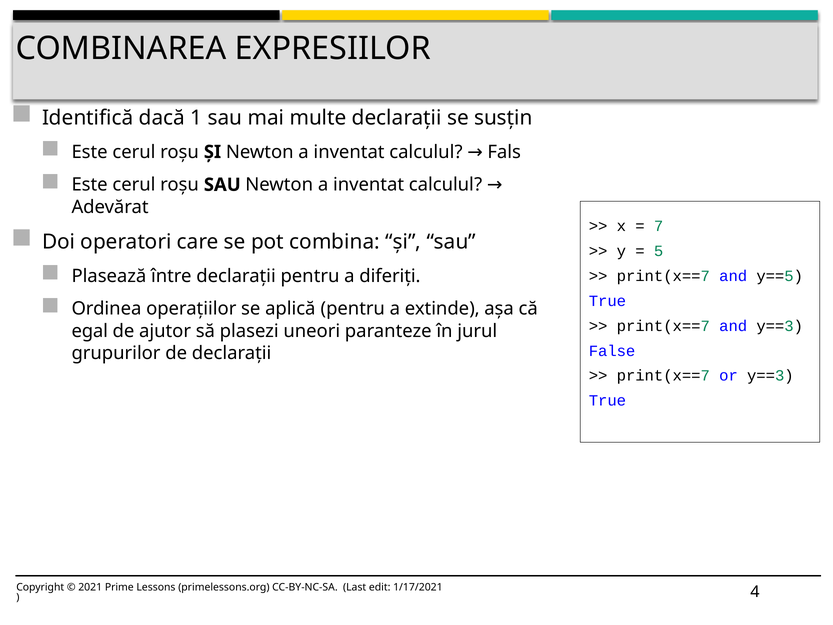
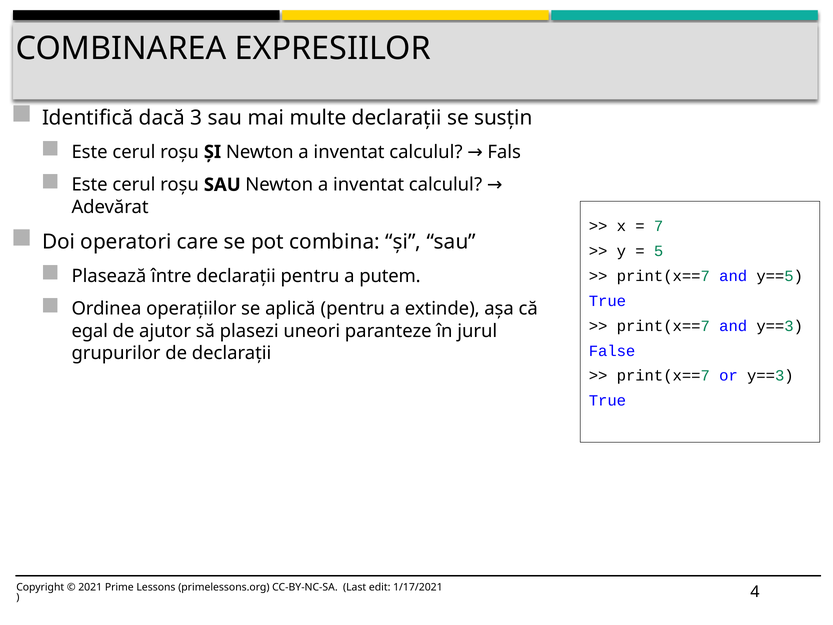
1: 1 -> 3
diferiți: diferiți -> putem
